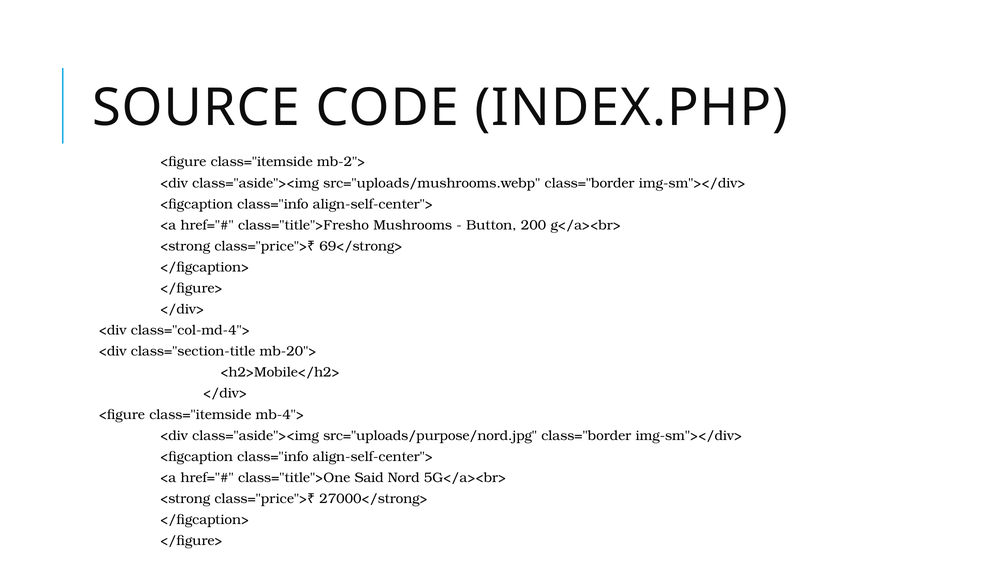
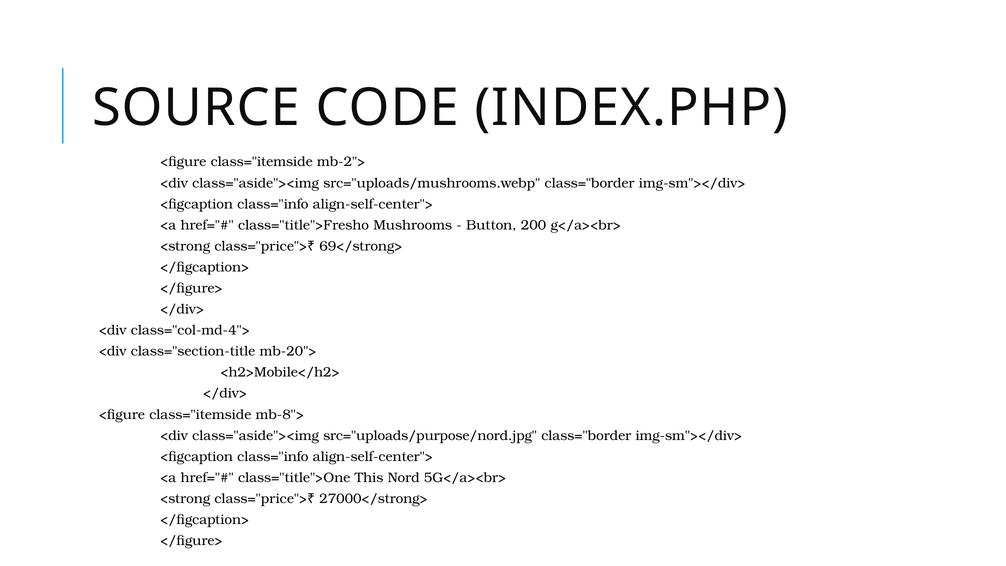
mb-4">: mb-4"> -> mb-8">
Said: Said -> This
